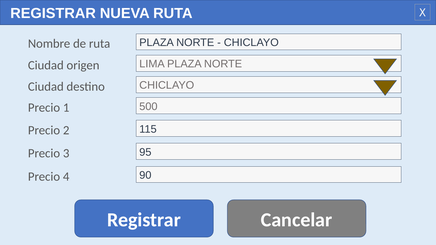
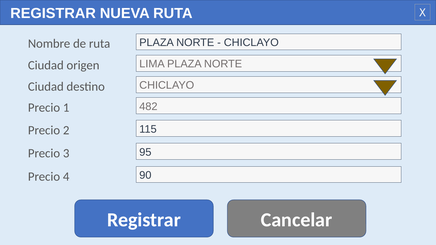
500: 500 -> 482
